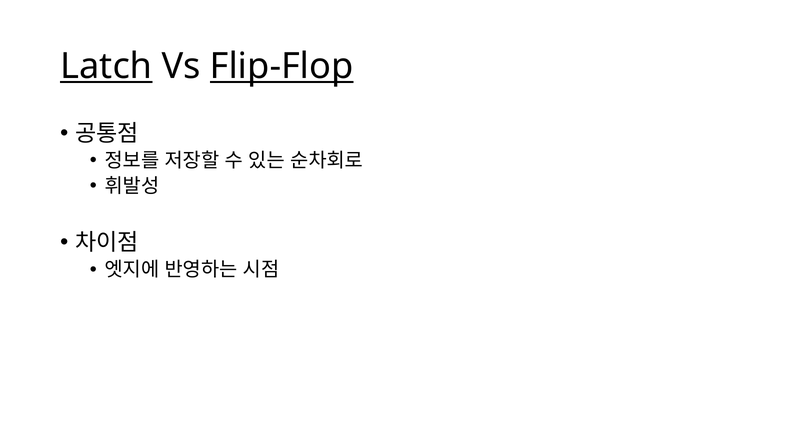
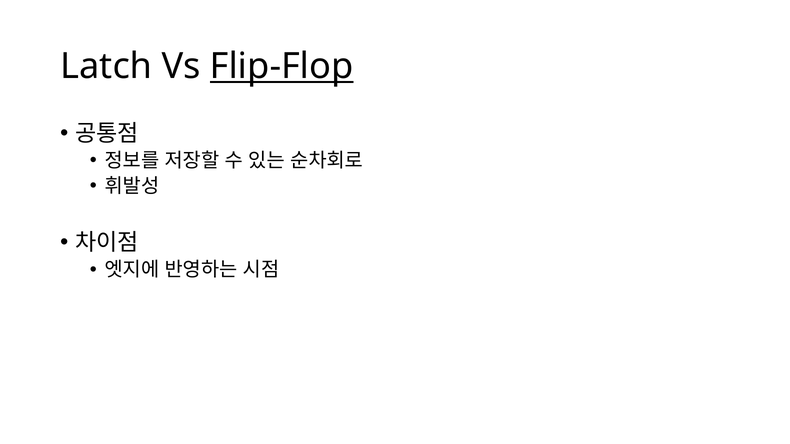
Latch underline: present -> none
